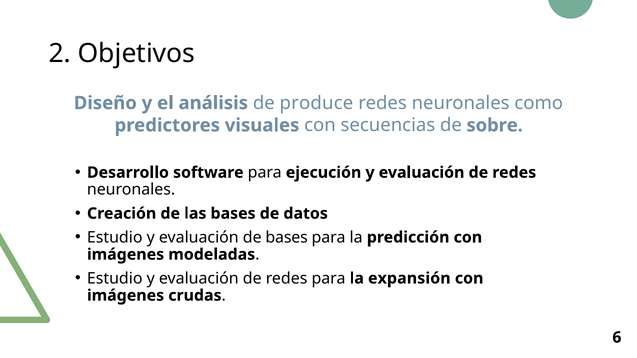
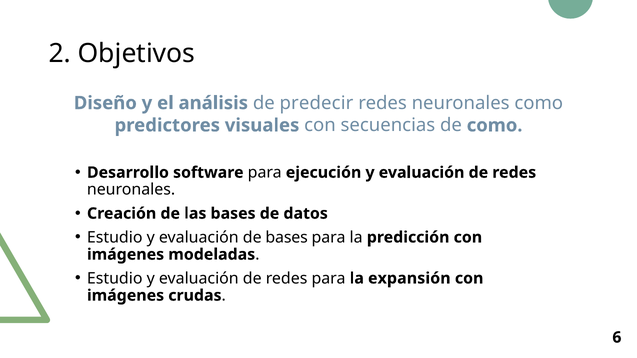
produce: produce -> predecir
de sobre: sobre -> como
